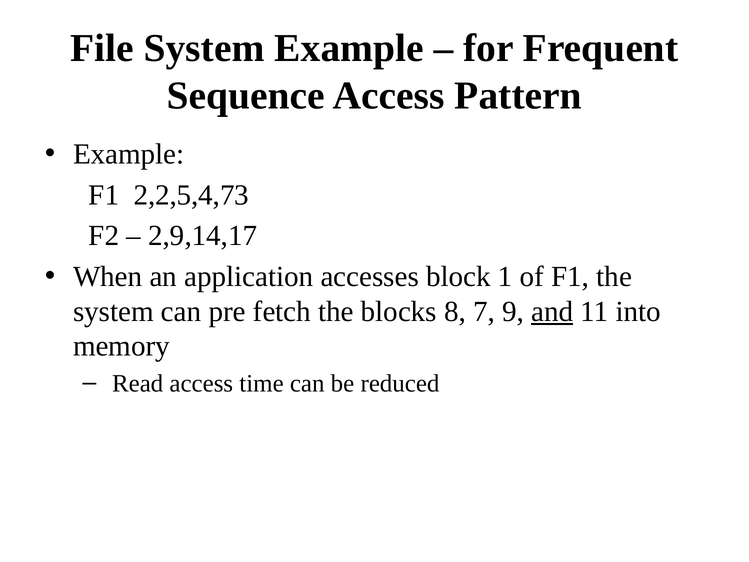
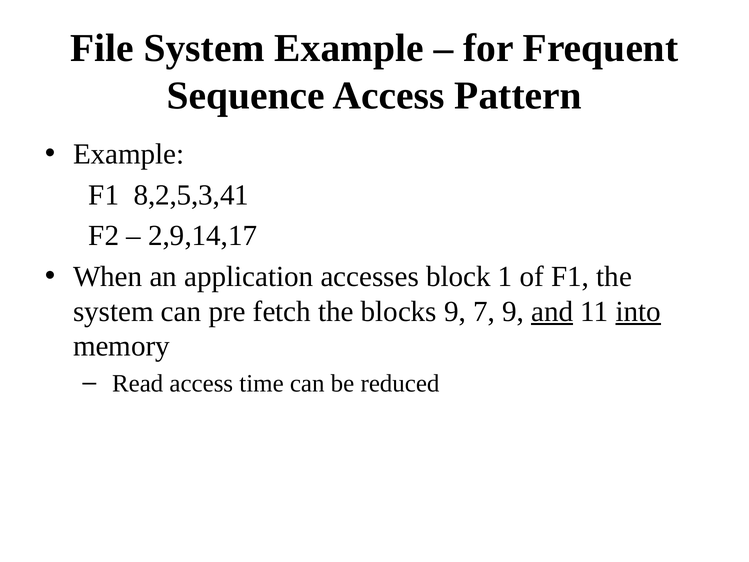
2,2,5,4,73: 2,2,5,4,73 -> 8,2,5,3,41
blocks 8: 8 -> 9
into underline: none -> present
